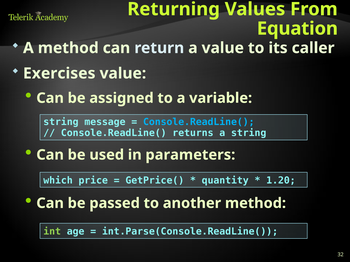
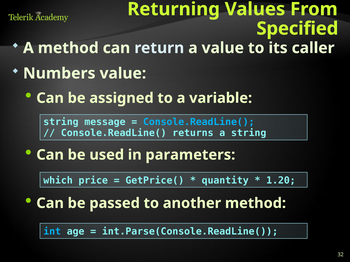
Equation: Equation -> Specified
Exercises: Exercises -> Numbers
int colour: light green -> light blue
